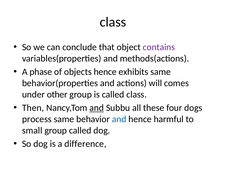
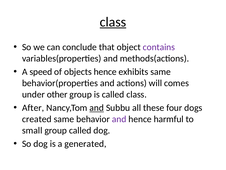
class at (113, 22) underline: none -> present
phase: phase -> speed
Then: Then -> After
process: process -> created
and at (119, 119) colour: blue -> purple
difference: difference -> generated
